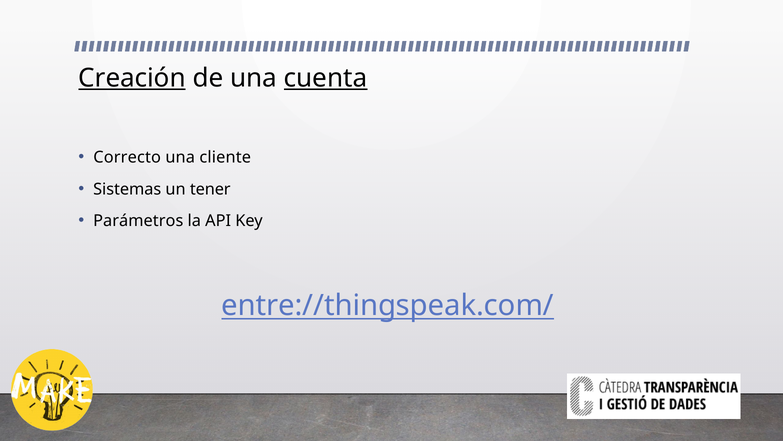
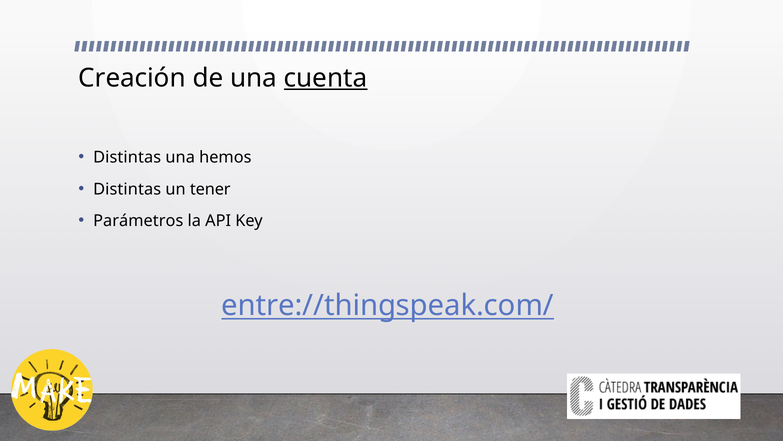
Creación underline: present -> none
Correcto at (127, 157): Correcto -> Distintas
cliente: cliente -> hemos
Sistemas at (127, 189): Sistemas -> Distintas
